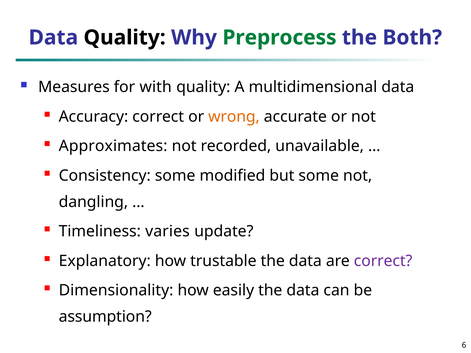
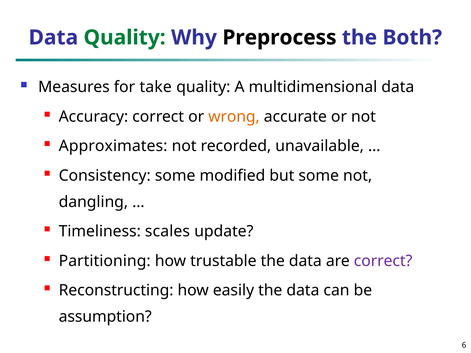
Quality at (125, 38) colour: black -> green
Preprocess colour: green -> black
with: with -> take
varies: varies -> scales
Explanatory: Explanatory -> Partitioning
Dimensionality: Dimensionality -> Reconstructing
